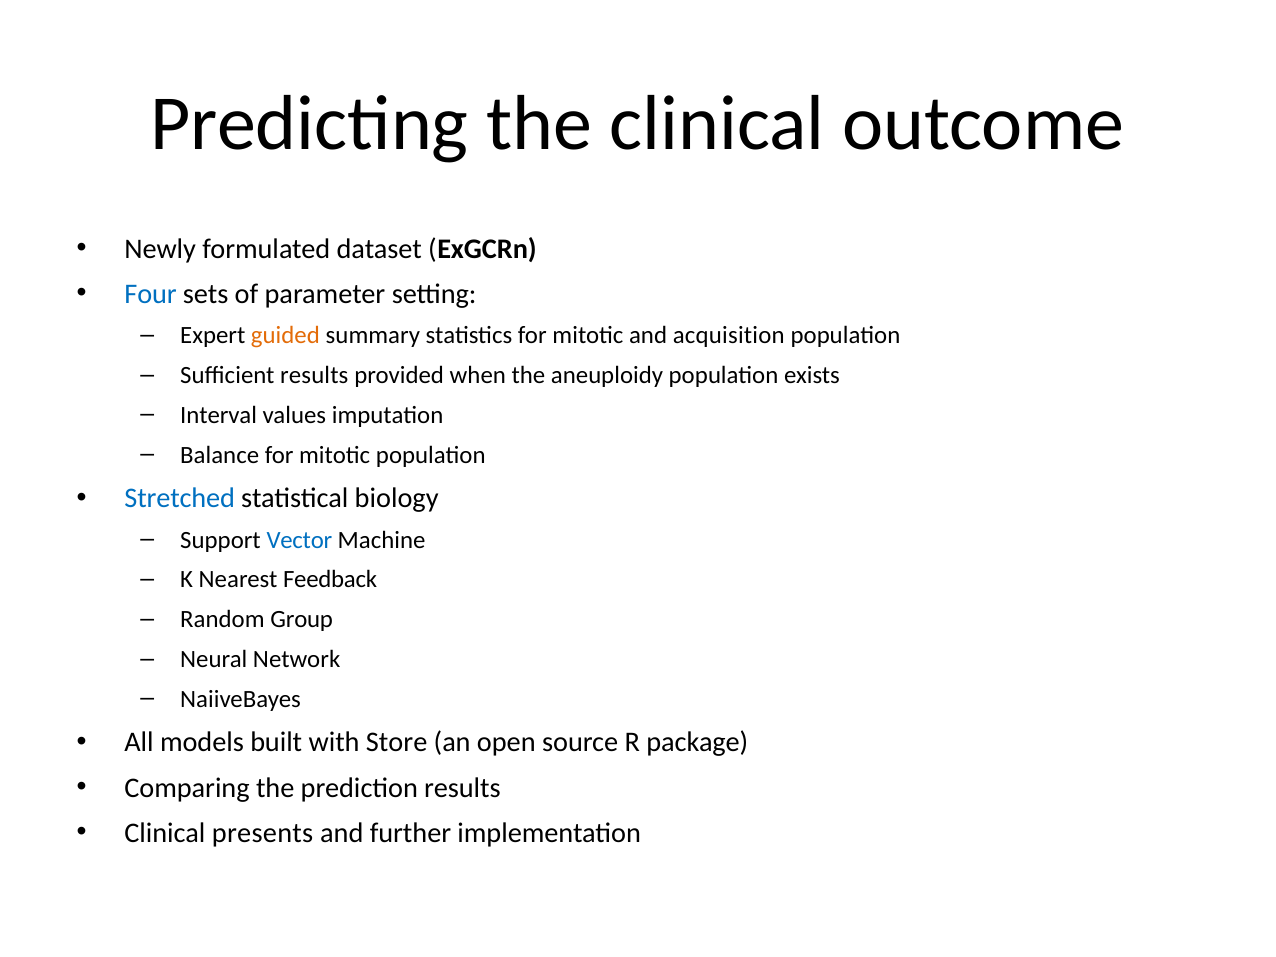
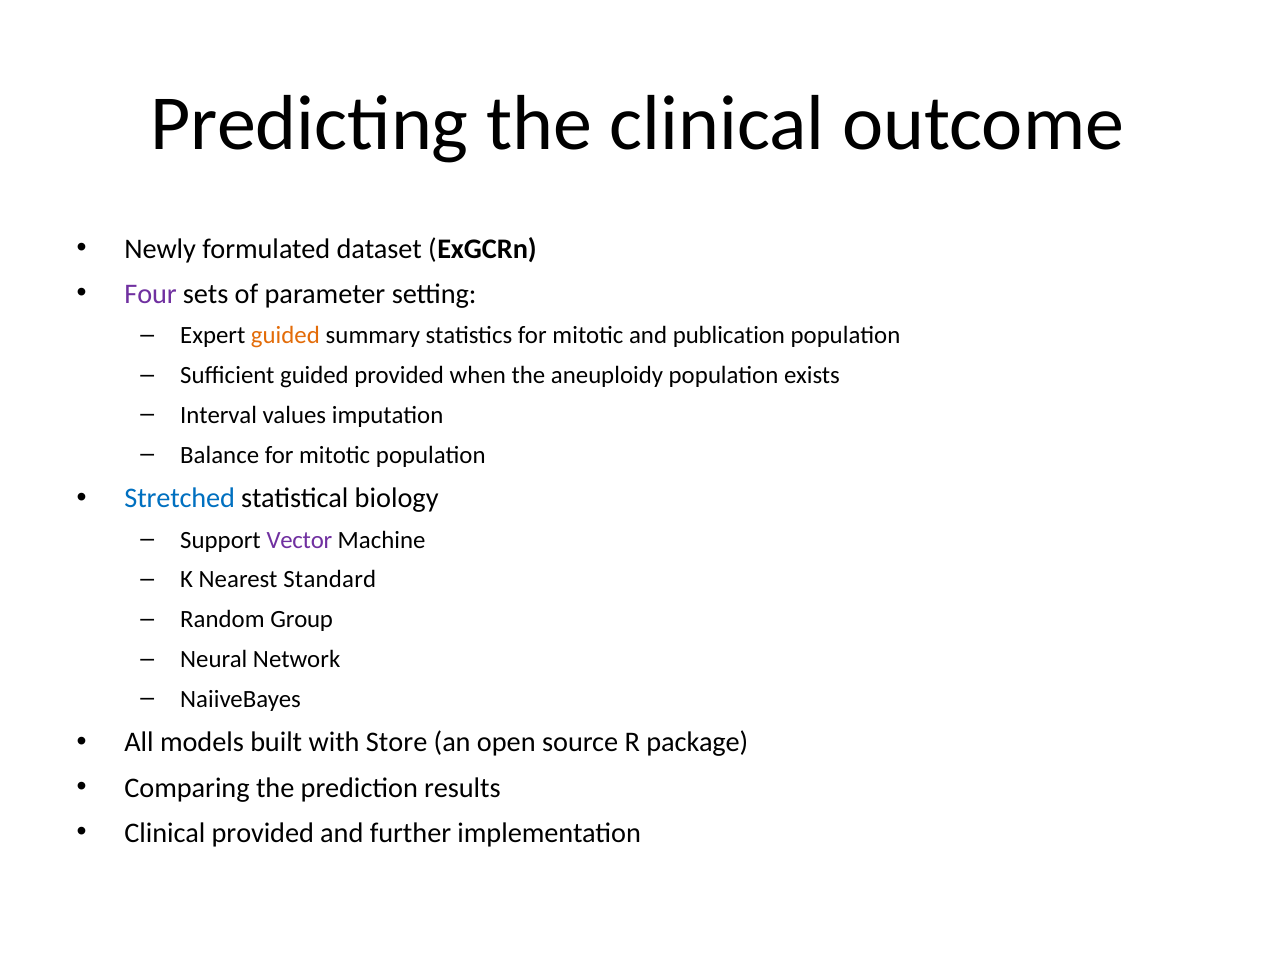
Four colour: blue -> purple
acquisition: acquisition -> publication
Sufficient results: results -> guided
Vector colour: blue -> purple
Feedback: Feedback -> Standard
Clinical presents: presents -> provided
